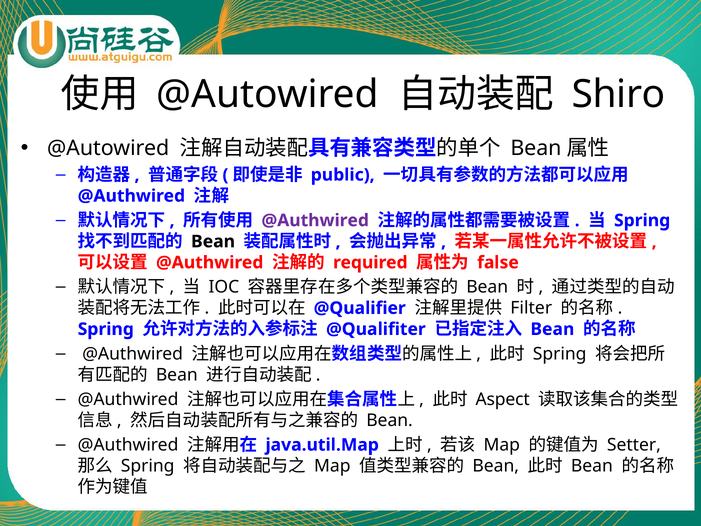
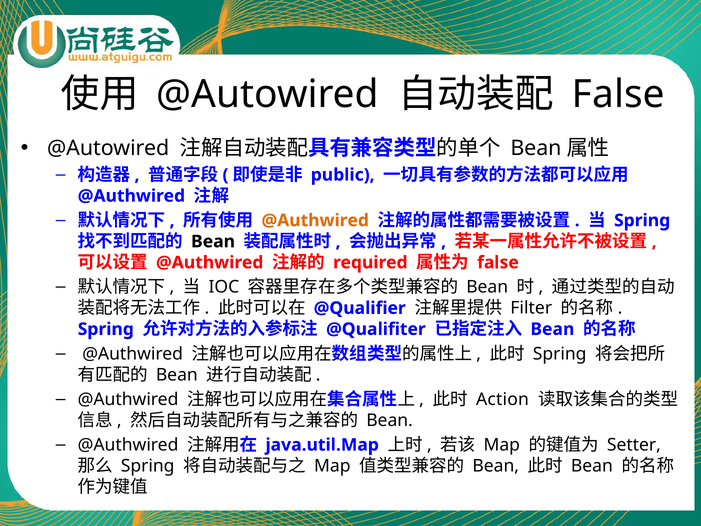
Shiro at (619, 94): Shiro -> False
@Authwired at (315, 220) colour: purple -> orange
Aspect: Aspect -> Action
